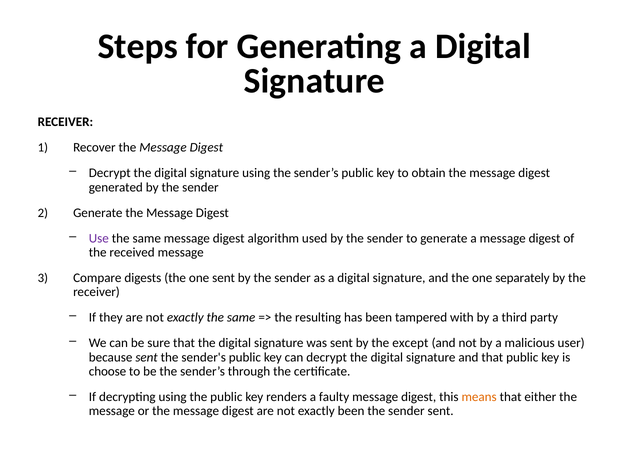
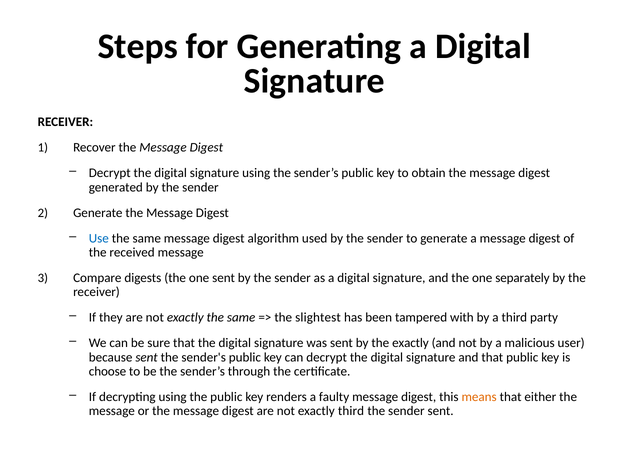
Use colour: purple -> blue
resulting: resulting -> slightest
the except: except -> exactly
exactly been: been -> third
